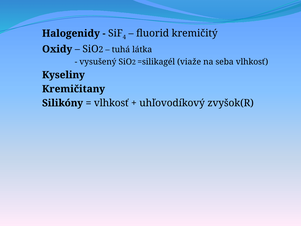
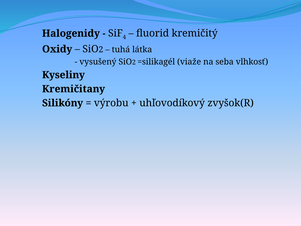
vlhkosť at (111, 103): vlhkosť -> výrobu
